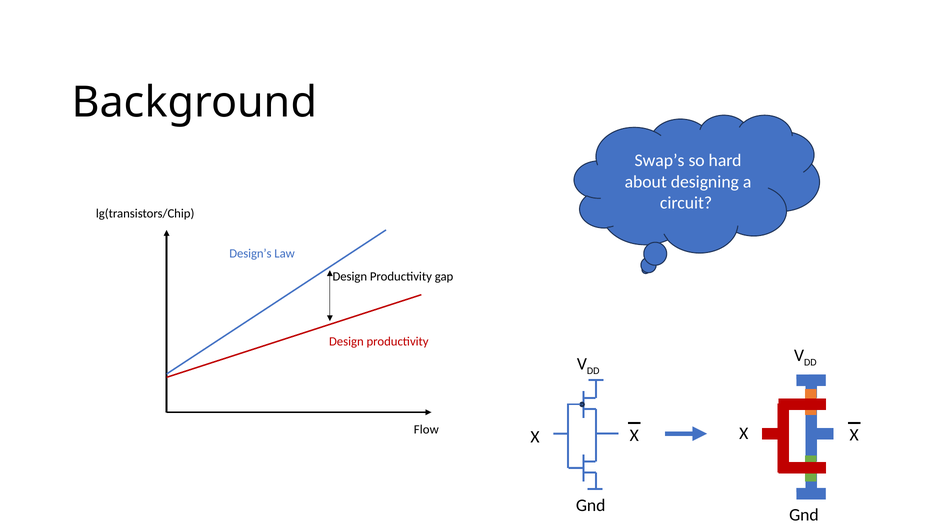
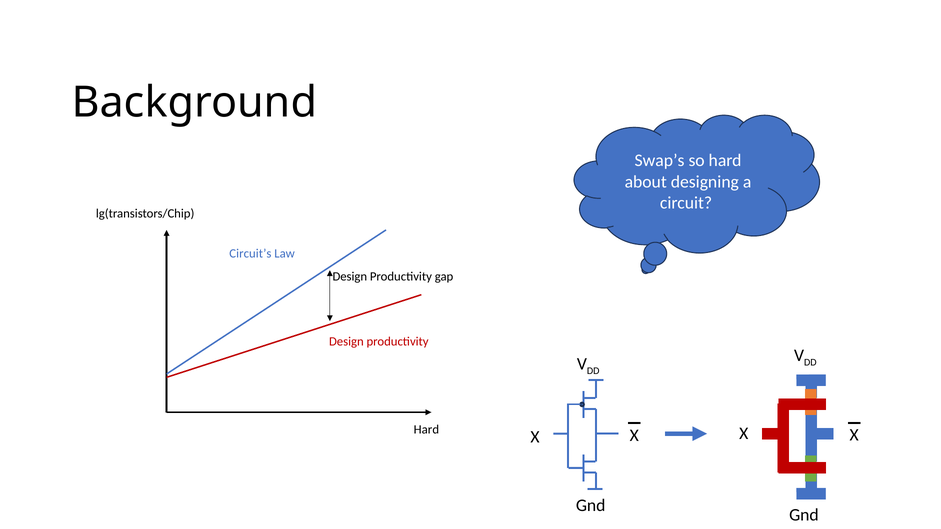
Design’s: Design’s -> Circuit’s
Flow at (426, 430): Flow -> Hard
